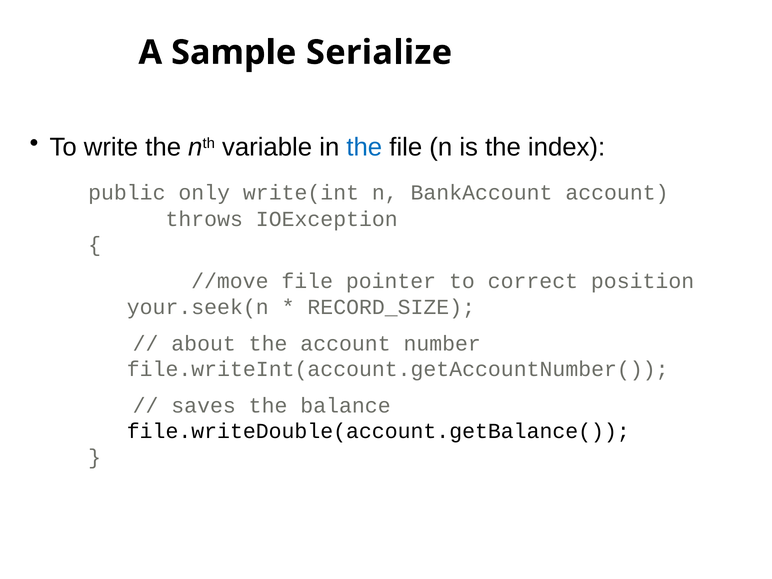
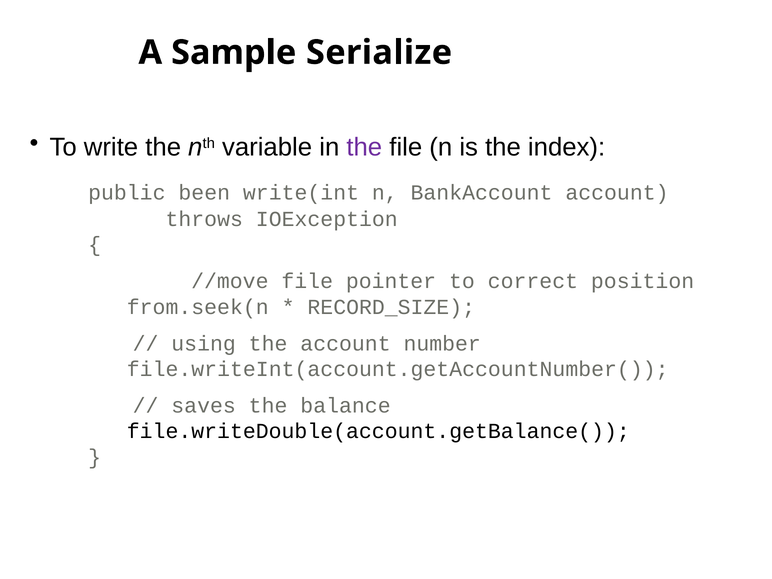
the at (364, 147) colour: blue -> purple
only: only -> been
your.seek(n: your.seek(n -> from.seek(n
about: about -> using
